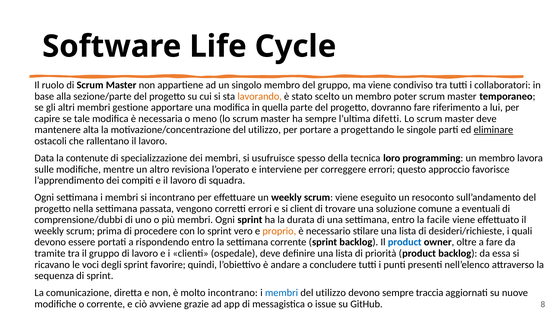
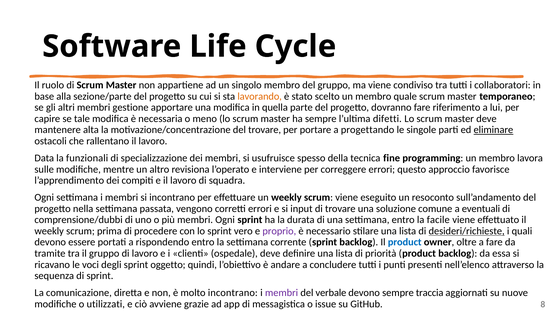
poter: poter -> quale
motivazione/concentrazione del utilizzo: utilizzo -> trovare
contenute: contenute -> funzionali
loro: loro -> fine
client: client -> input
proprio colour: orange -> purple
desideri/richieste underline: none -> present
favorire: favorire -> oggetto
membri at (282, 293) colour: blue -> purple
utilizzo at (331, 293): utilizzo -> verbale
o corrente: corrente -> utilizzati
